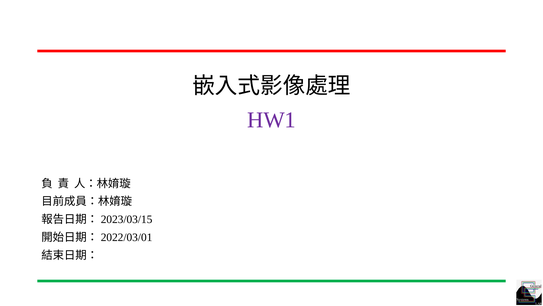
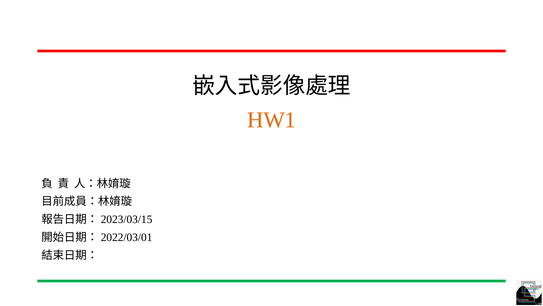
HW1 colour: purple -> orange
